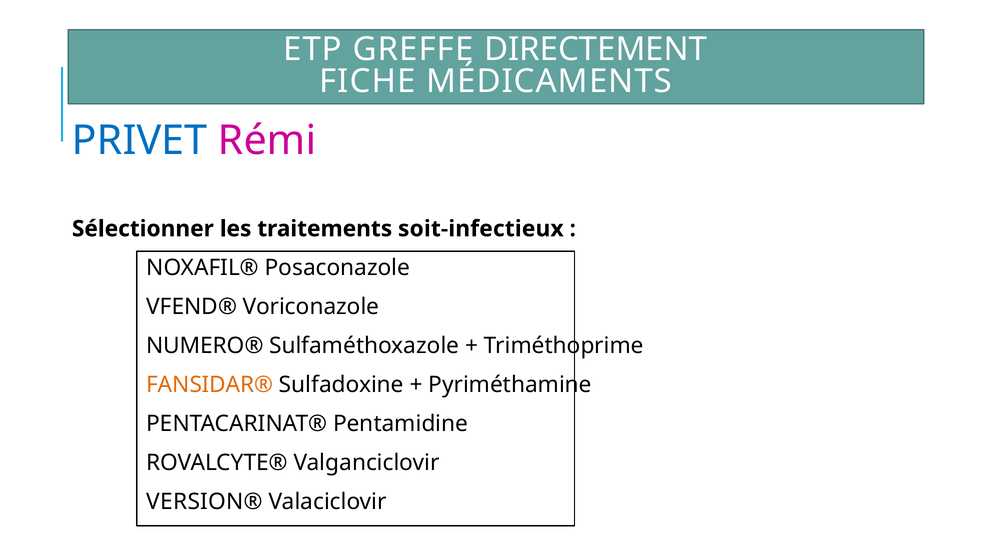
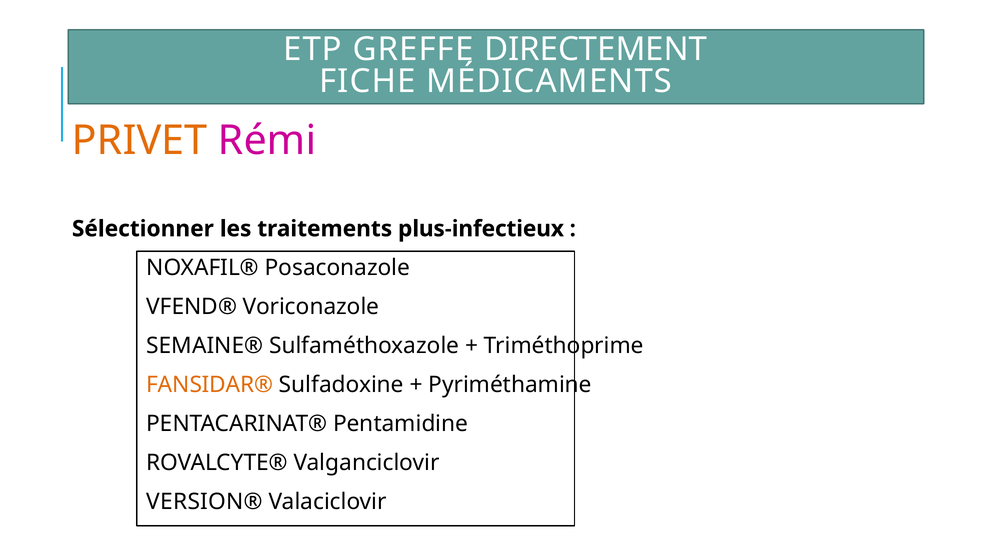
PRIVET colour: blue -> orange
soit-infectieux: soit-infectieux -> plus-infectieux
NUMERO®: NUMERO® -> SEMAINE®
